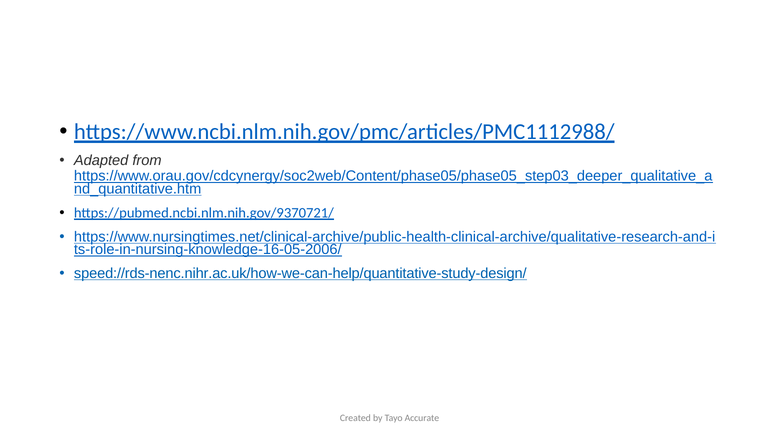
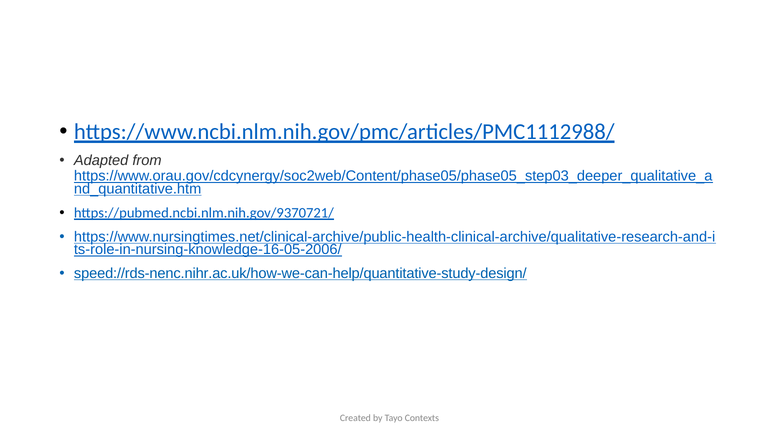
Accurate: Accurate -> Contexts
